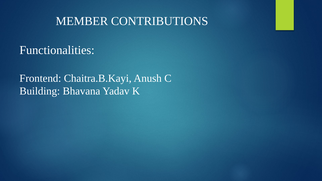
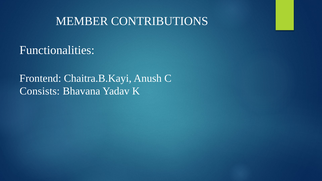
Building: Building -> Consists
